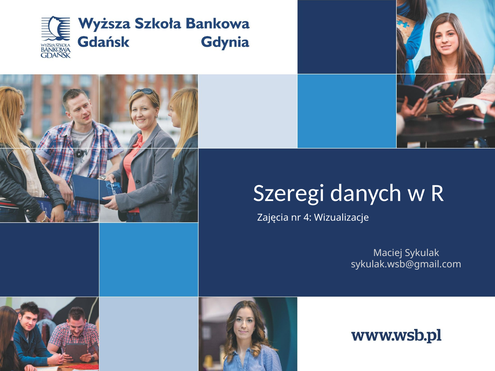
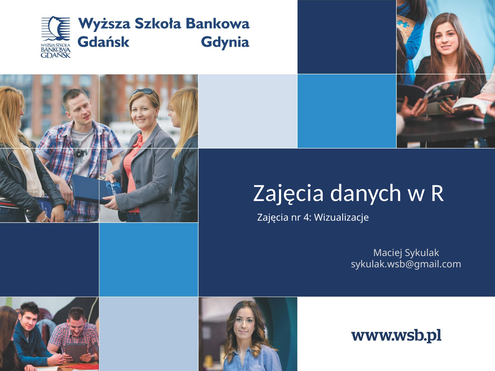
Szeregi at (289, 193): Szeregi -> Zajęcia
